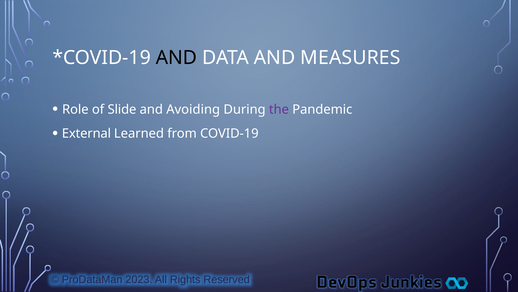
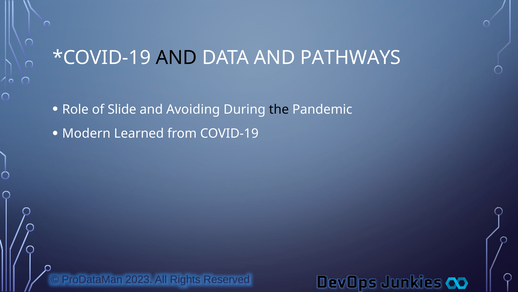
MEASURES: MEASURES -> PATHWAYS
the colour: purple -> black
External: External -> Modern
